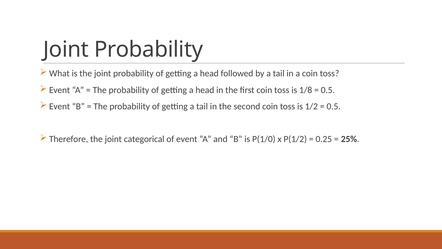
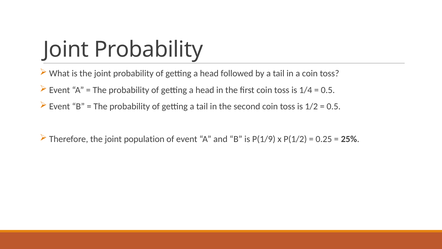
1/8: 1/8 -> 1/4
categorical: categorical -> population
P(1/0: P(1/0 -> P(1/9
